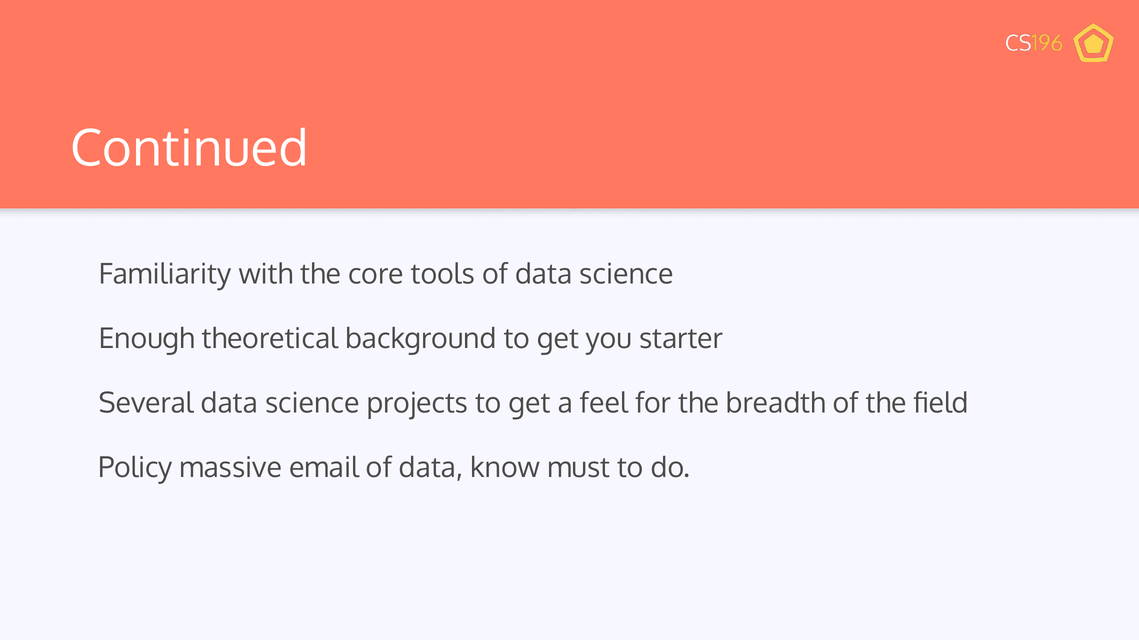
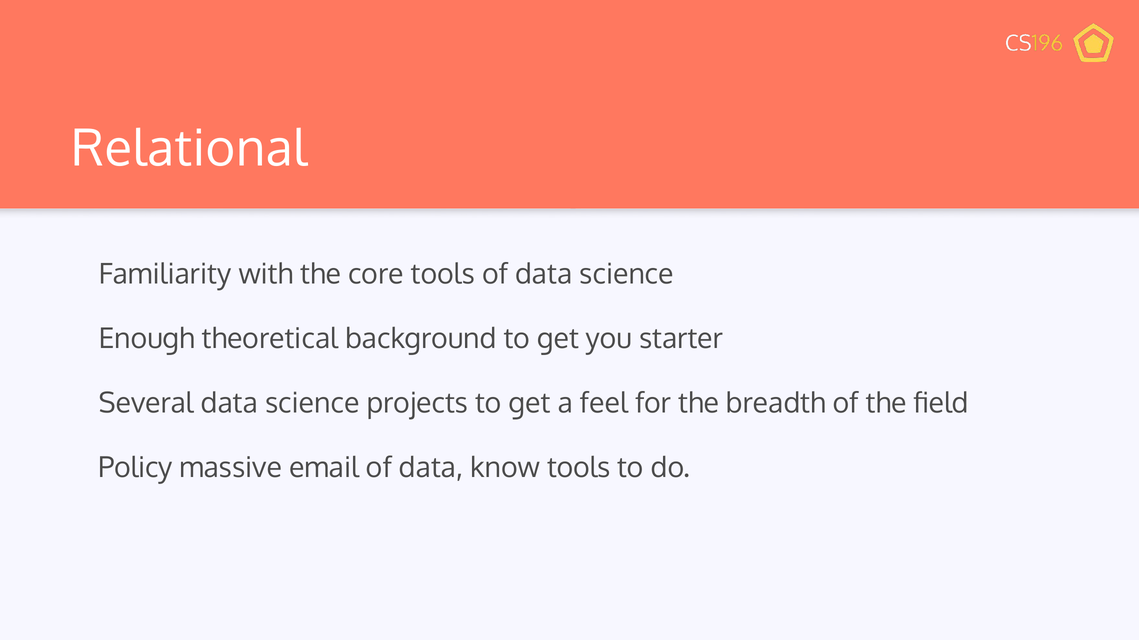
Continued: Continued -> Relational
know must: must -> tools
